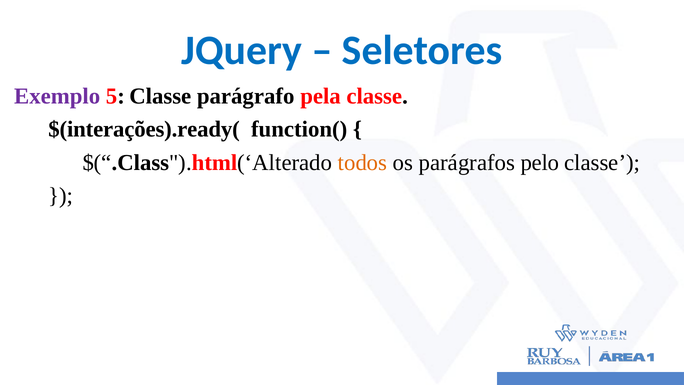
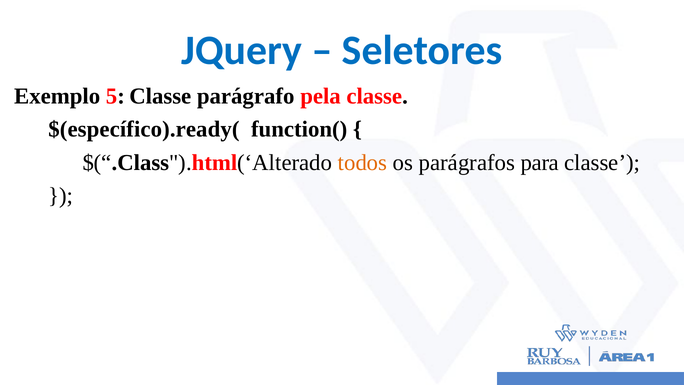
Exemplo colour: purple -> black
$(interações).ready(: $(interações).ready( -> $(específico).ready(
pelo: pelo -> para
